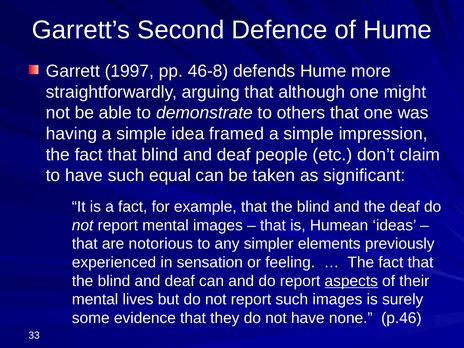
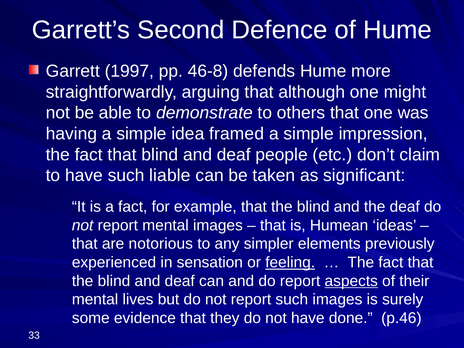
equal: equal -> liable
feeling underline: none -> present
none: none -> done
